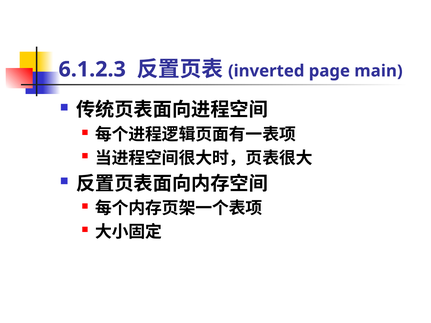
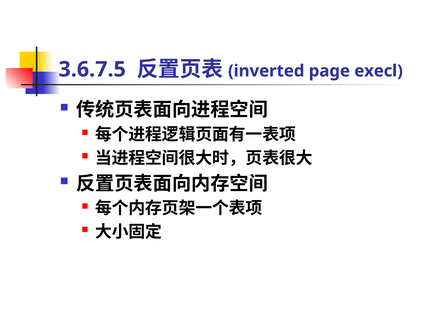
6.1.2.3: 6.1.2.3 -> 3.6.7.5
main: main -> execl
